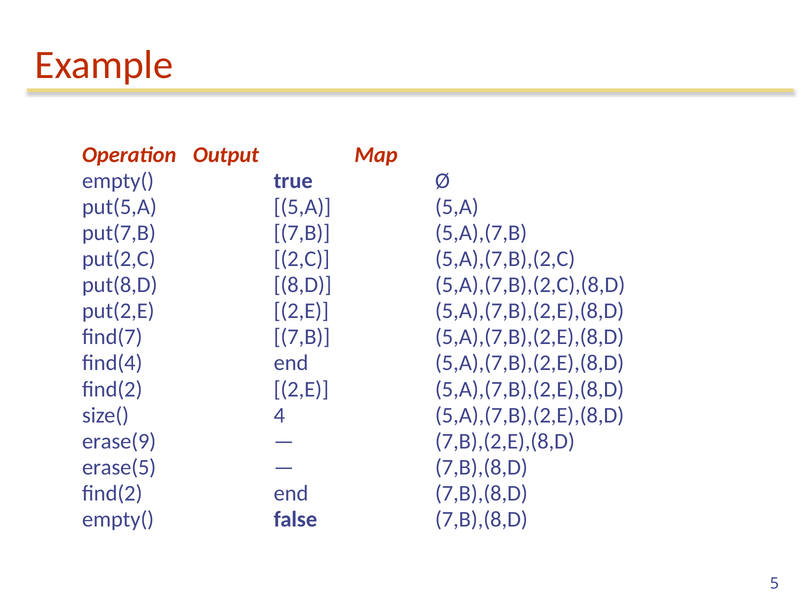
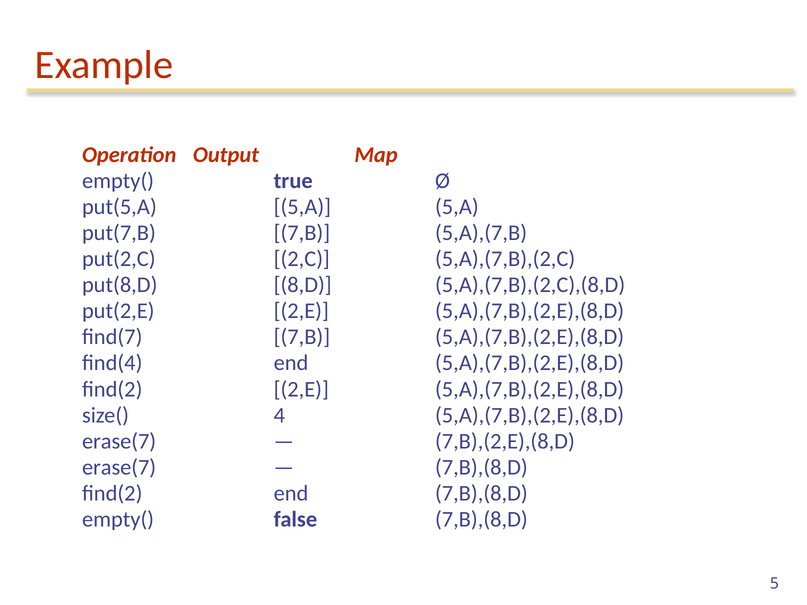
erase(9 at (119, 441): erase(9 -> erase(7
erase(5 at (119, 467): erase(5 -> erase(7
